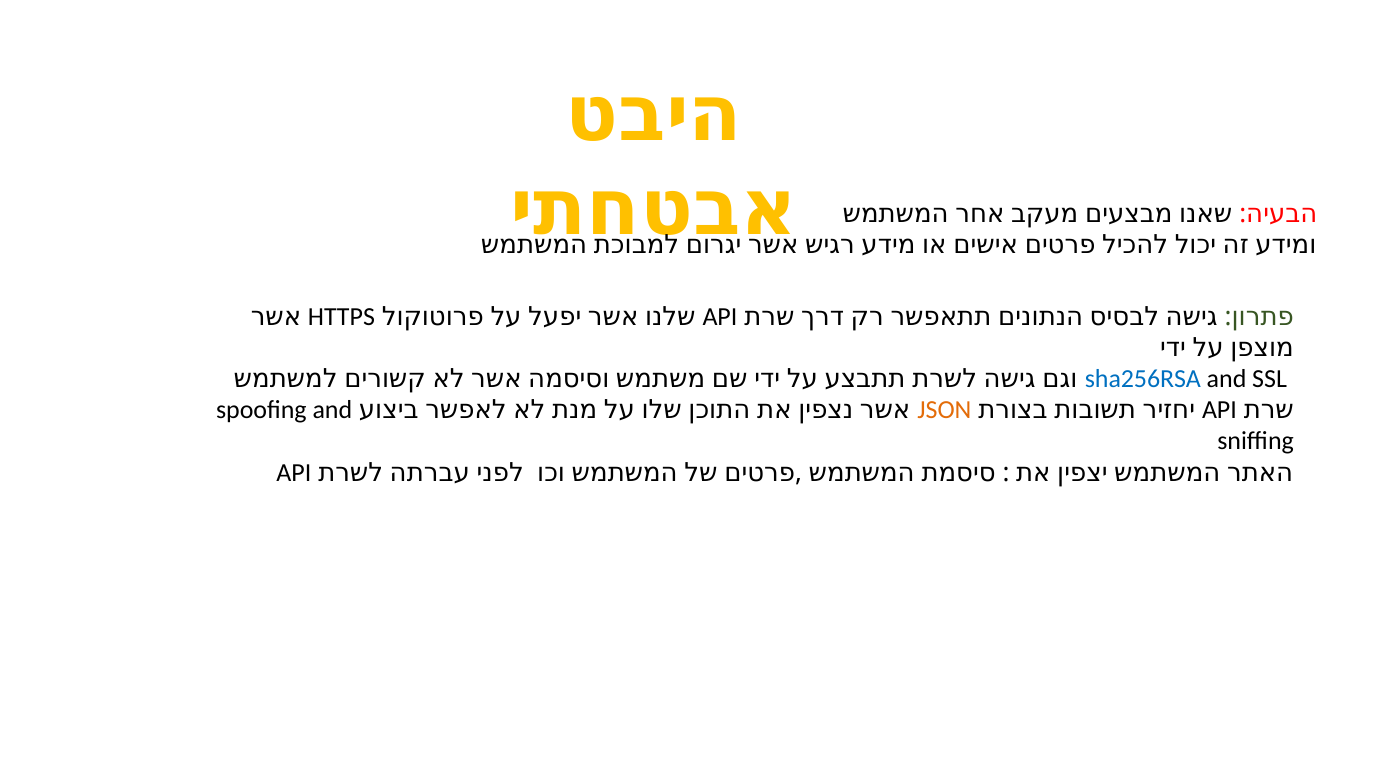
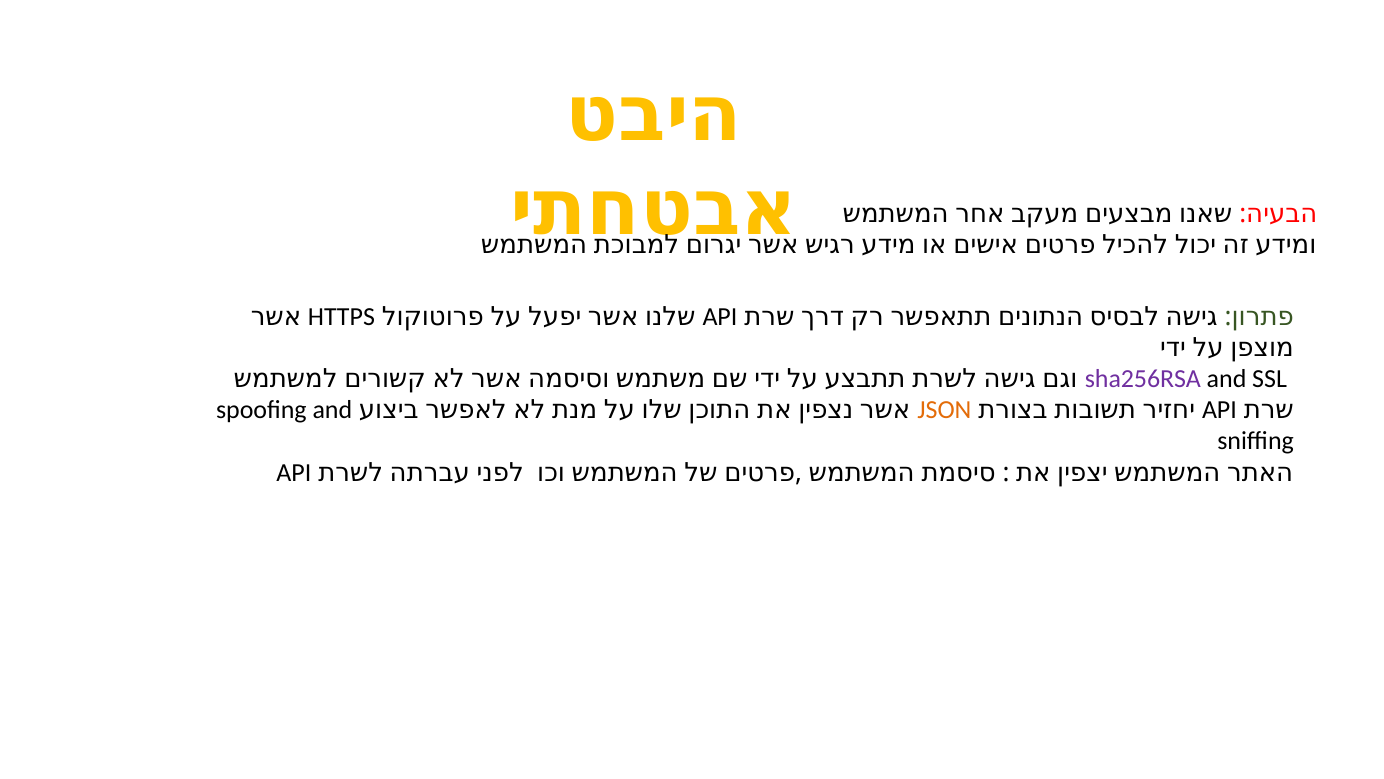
sha256RSA colour: blue -> purple
